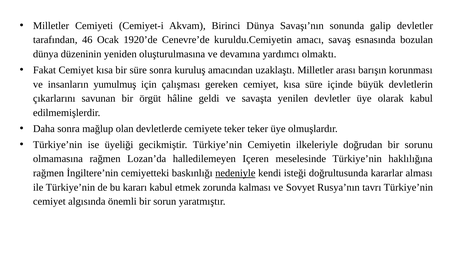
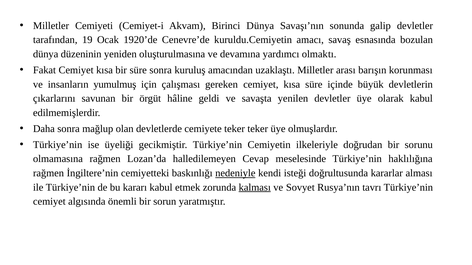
46: 46 -> 19
Içeren: Içeren -> Cevap
kalması underline: none -> present
